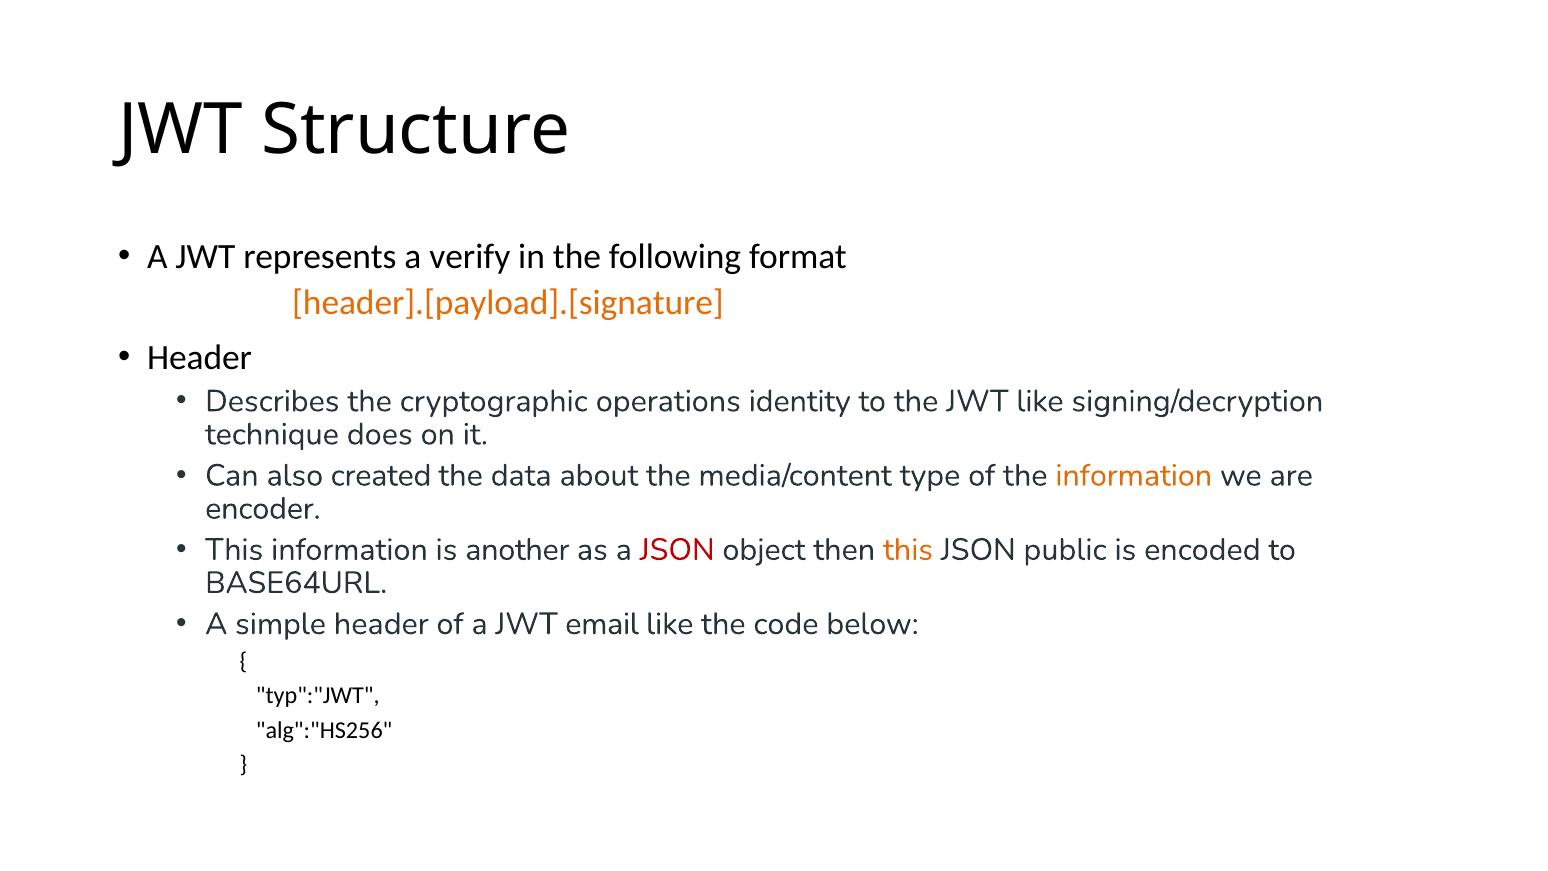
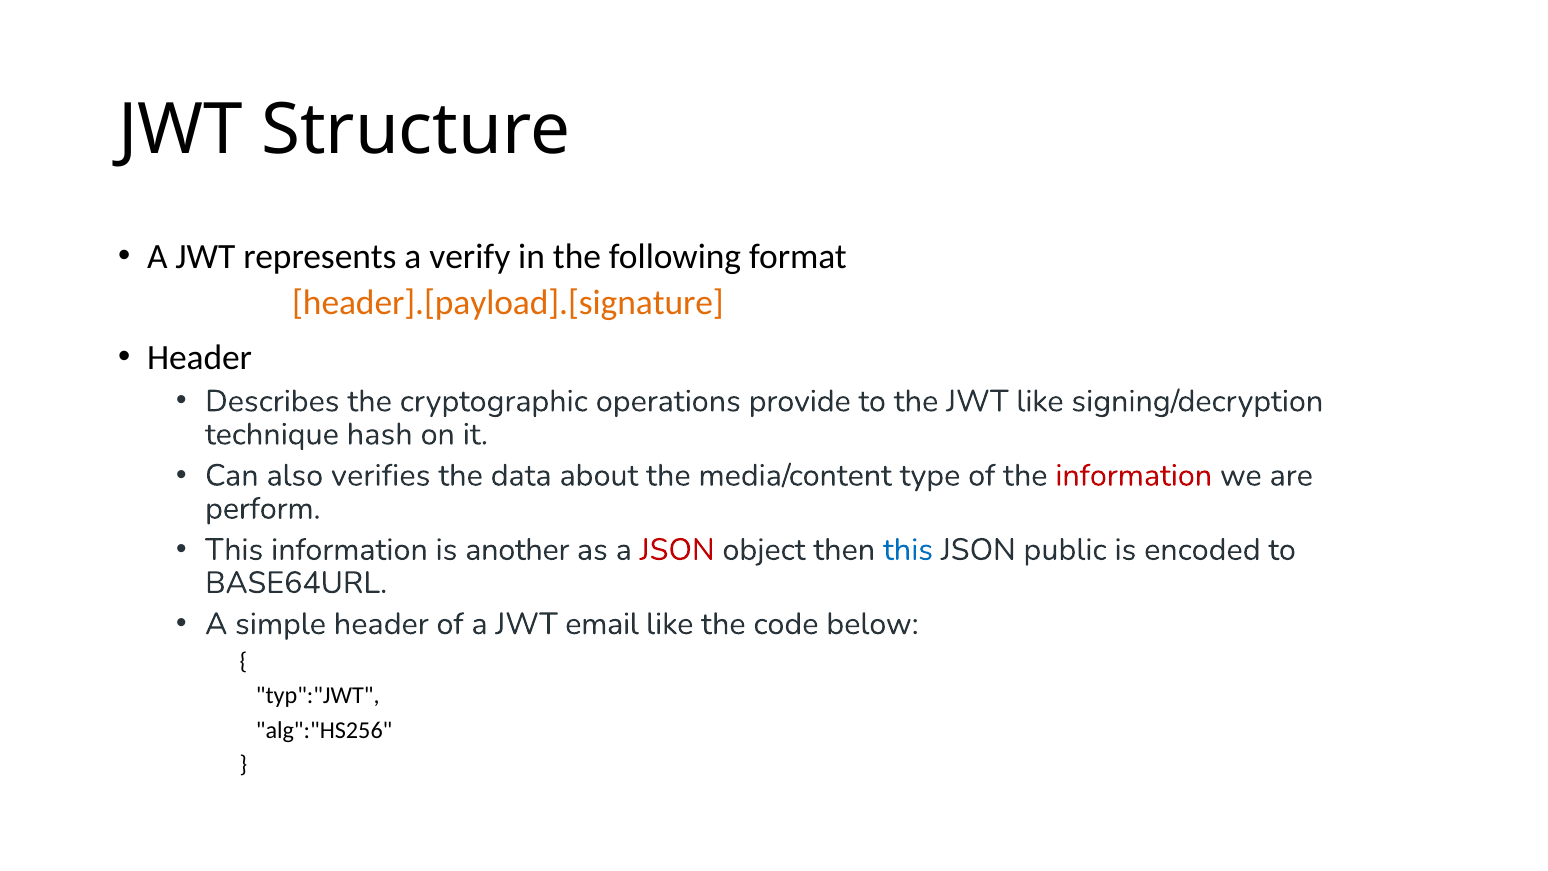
identity: identity -> provide
does: does -> hash
created: created -> verifies
information at (1134, 475) colour: orange -> red
encoder: encoder -> perform
this at (908, 550) colour: orange -> blue
